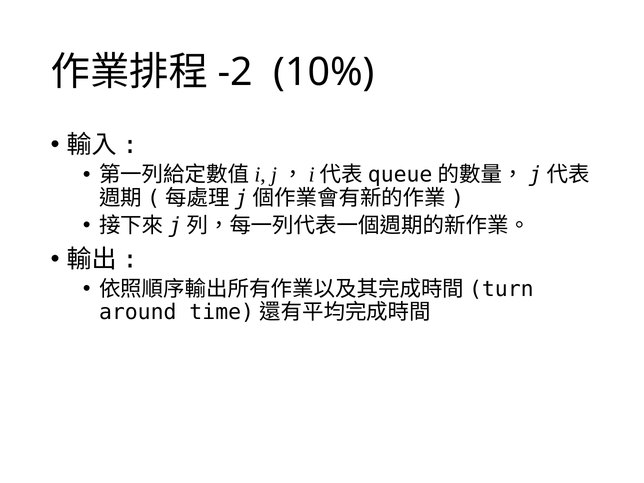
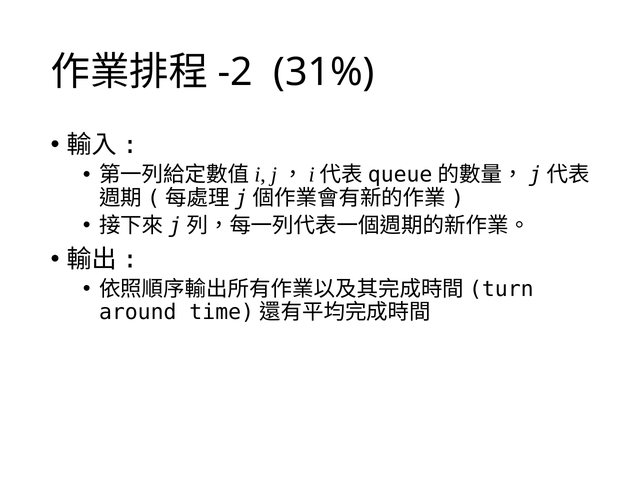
10%: 10% -> 31%
